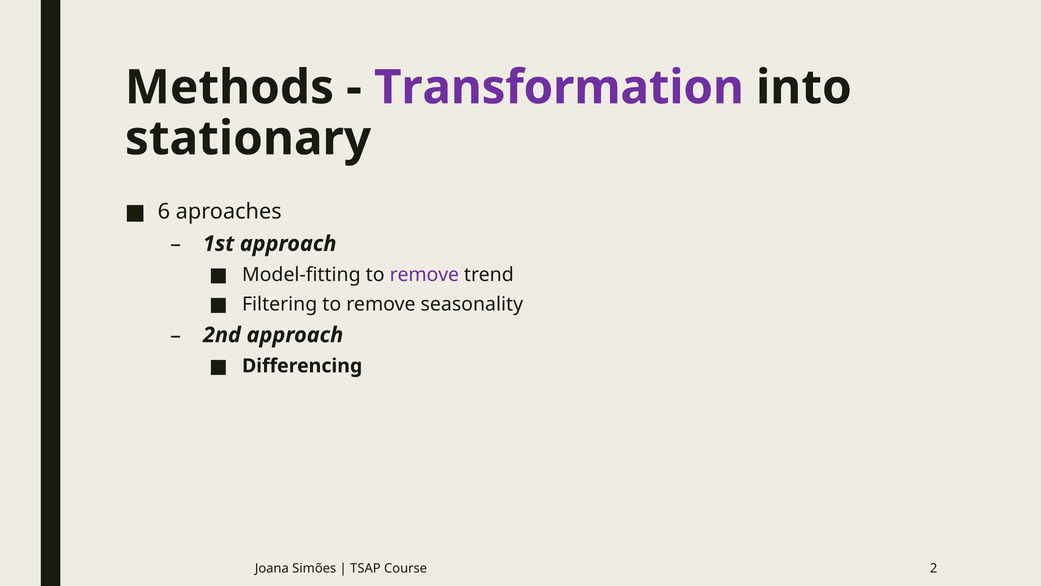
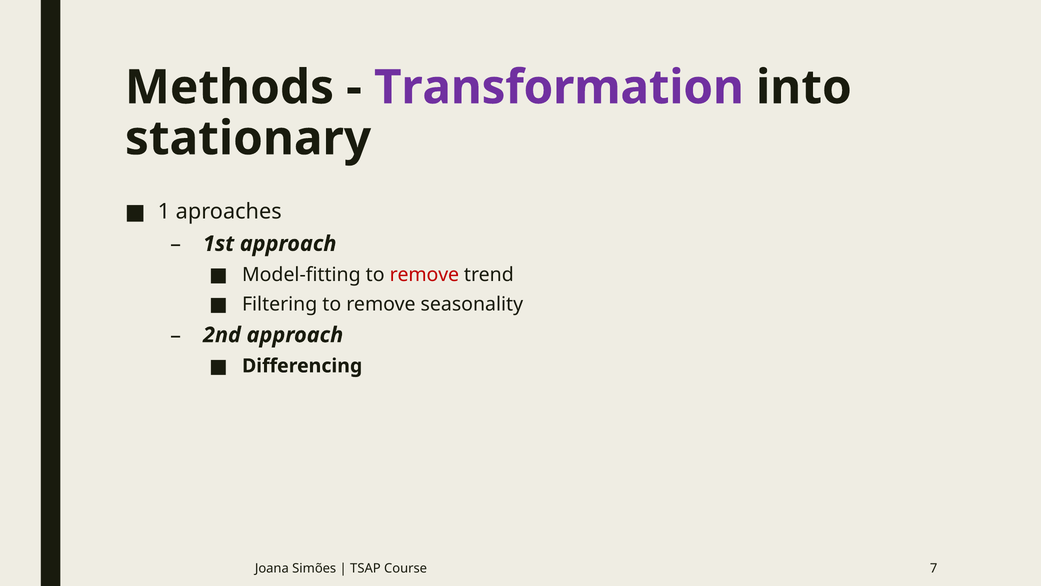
6: 6 -> 1
remove at (424, 274) colour: purple -> red
2: 2 -> 7
